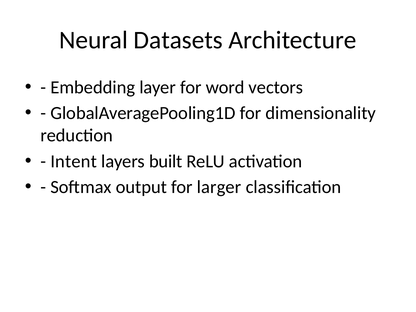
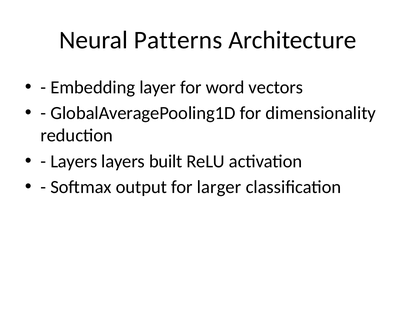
Datasets: Datasets -> Patterns
Intent at (74, 161): Intent -> Layers
